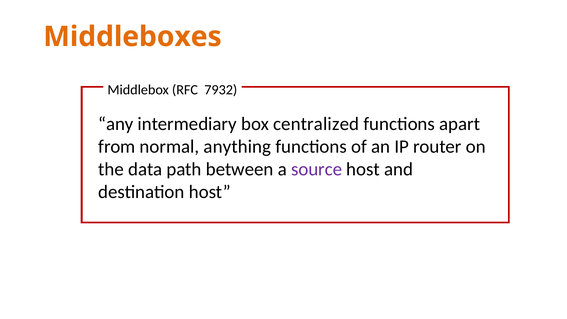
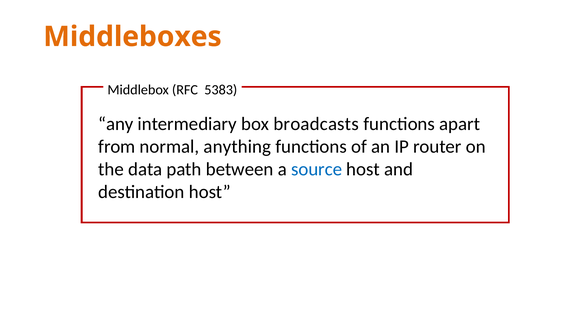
7932: 7932 -> 5383
centralized: centralized -> broadcasts
source colour: purple -> blue
